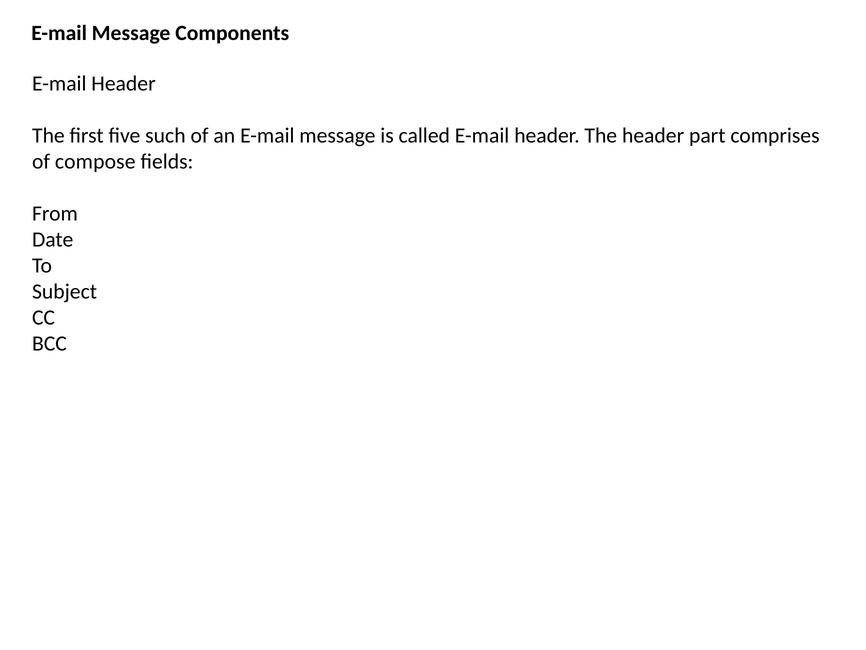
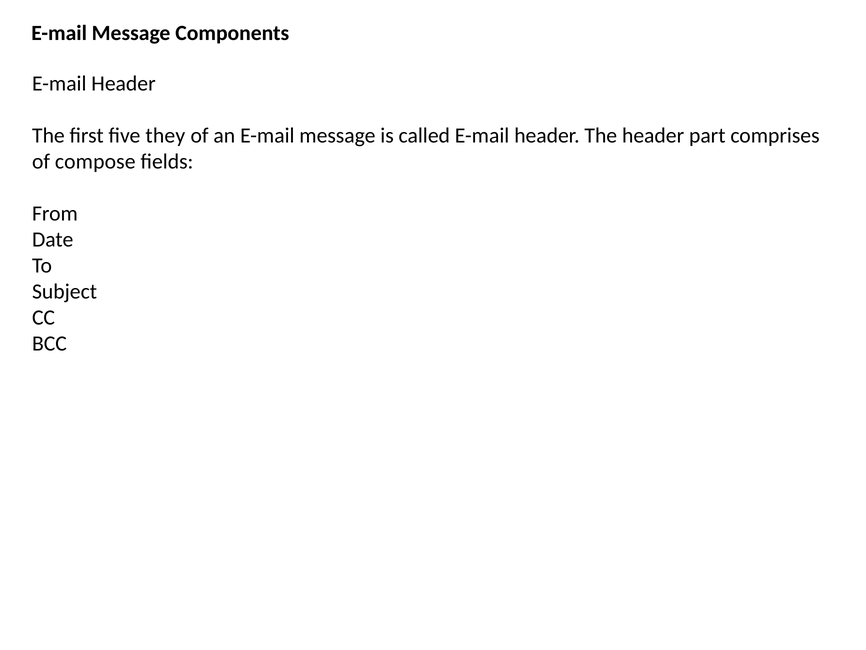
such: such -> they
